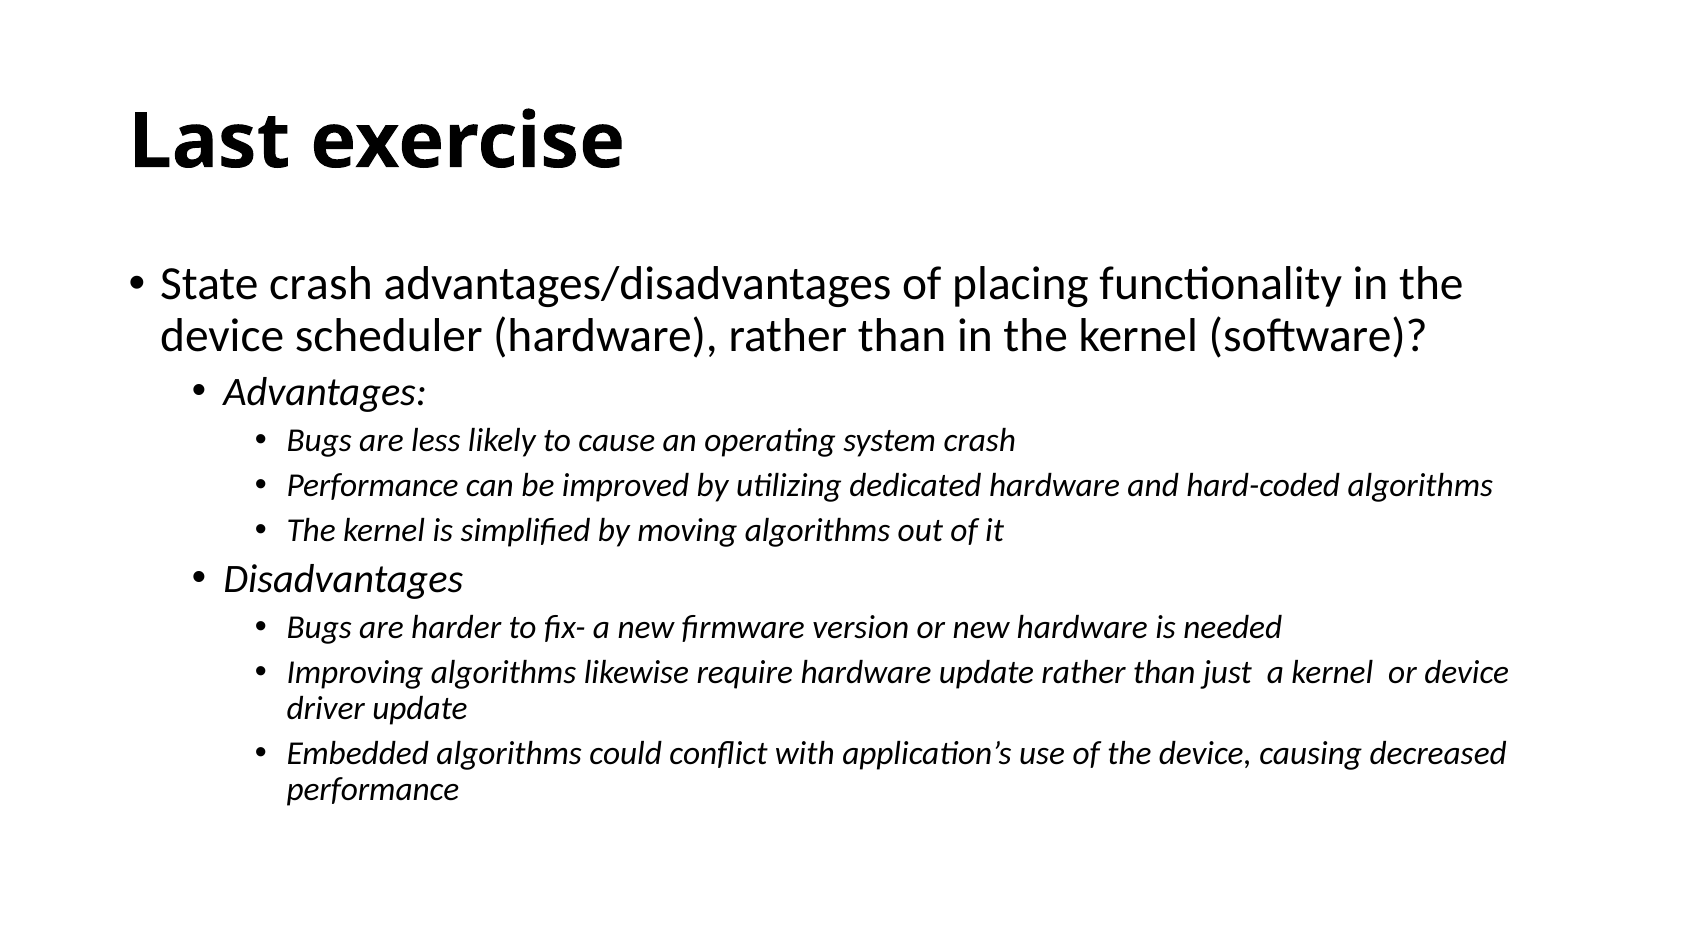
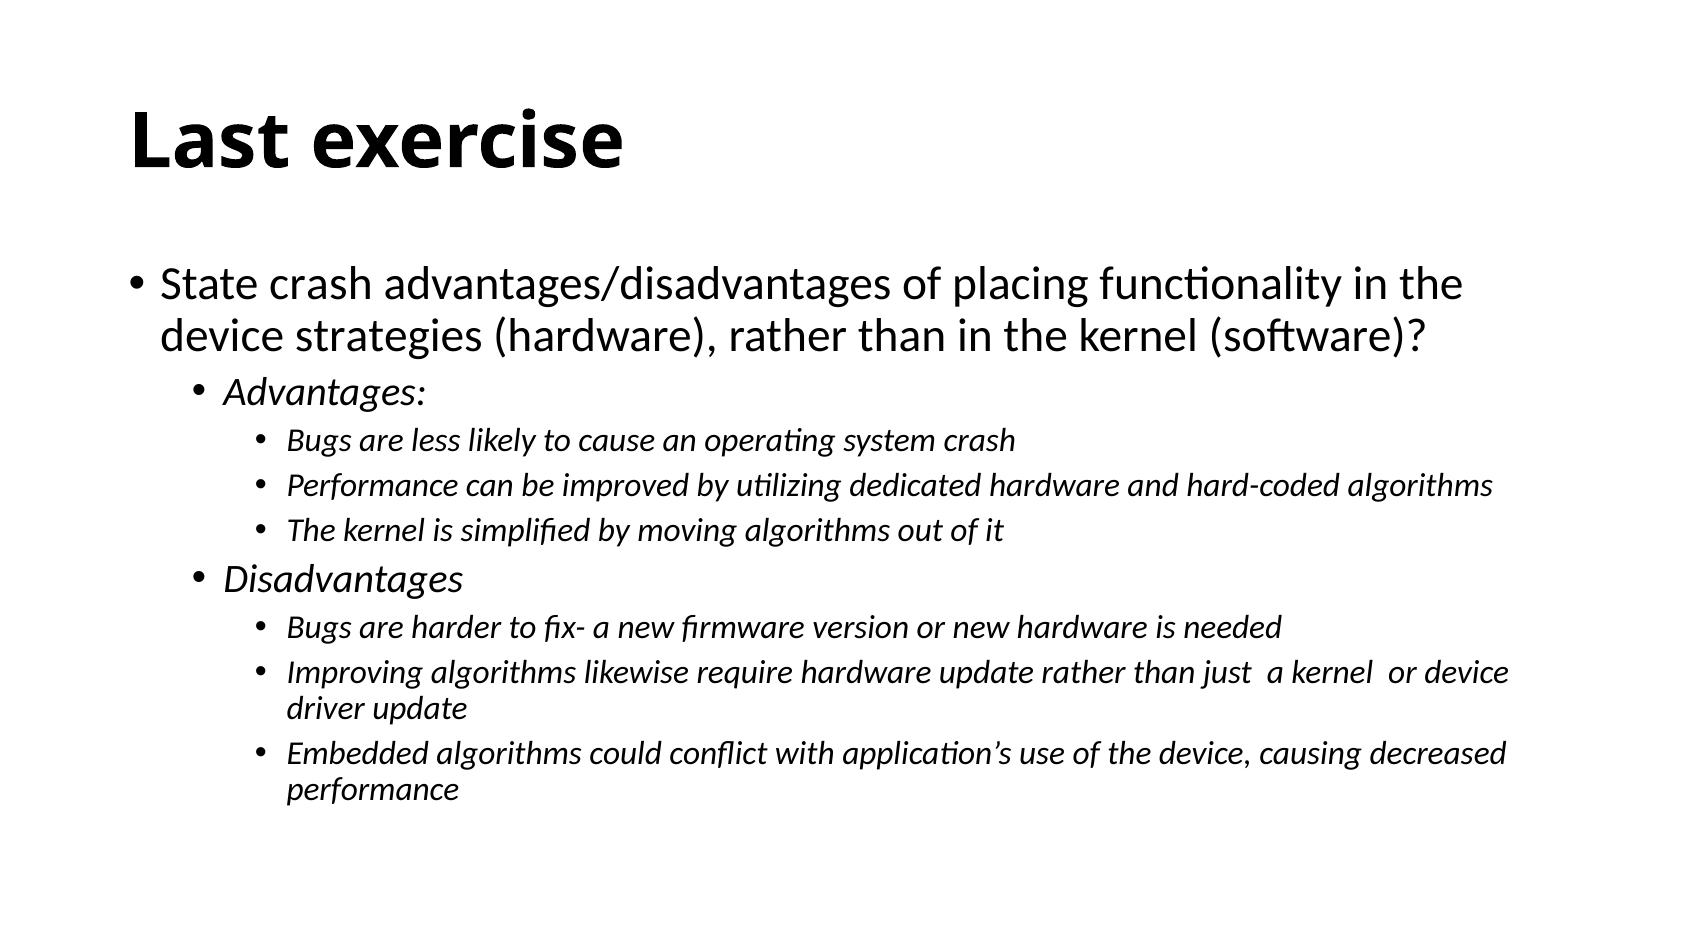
scheduler: scheduler -> strategies
